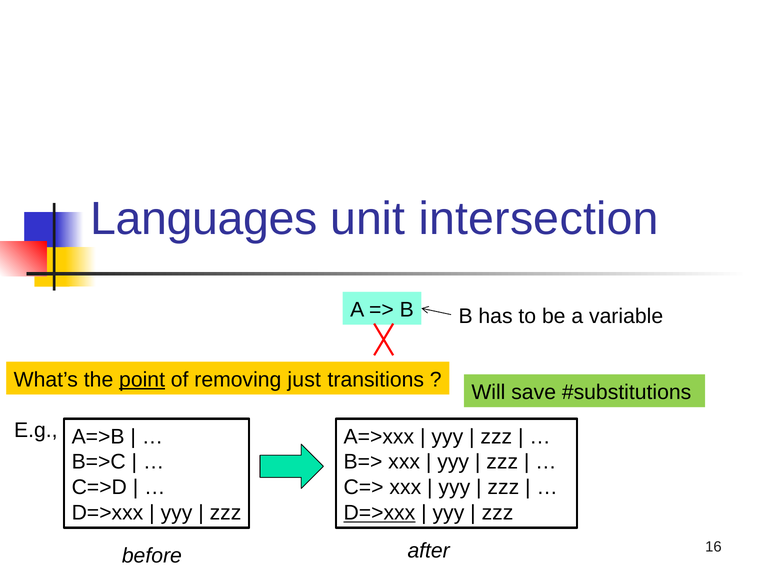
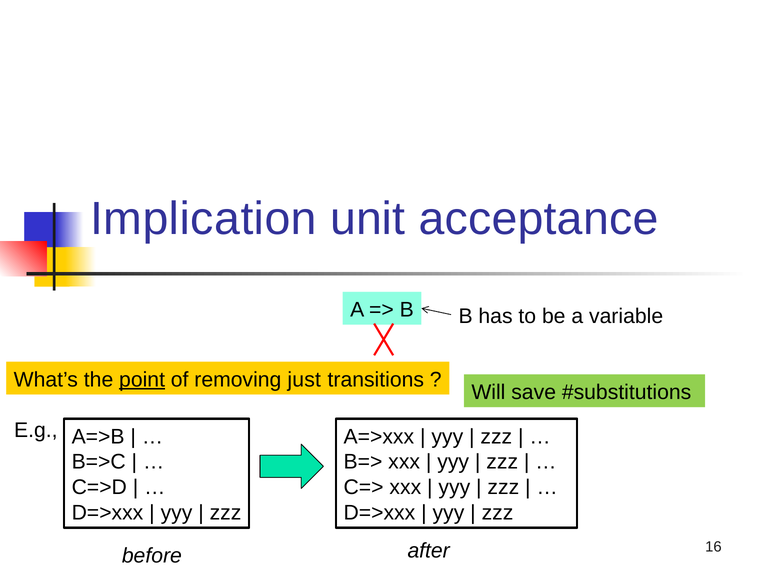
Languages: Languages -> Implication
intersection: intersection -> acceptance
D=>xxx at (379, 513) underline: present -> none
